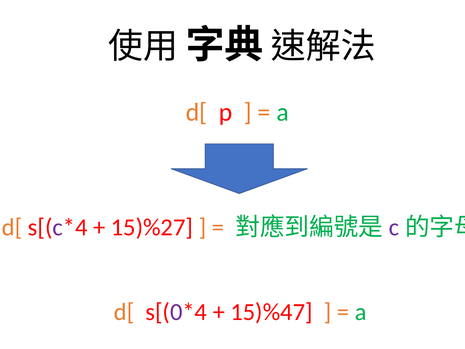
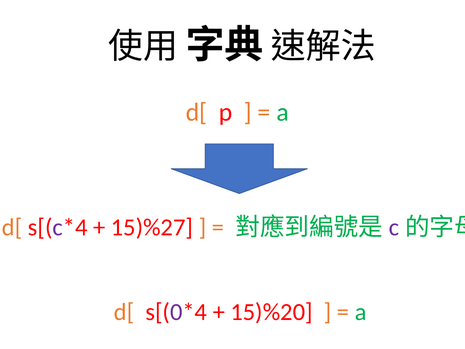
15)%47: 15)%47 -> 15)%20
